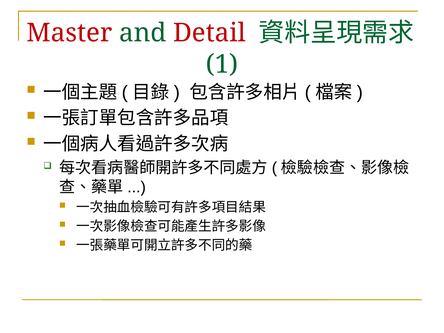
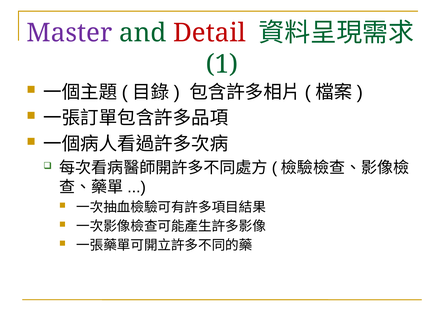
Master colour: red -> purple
